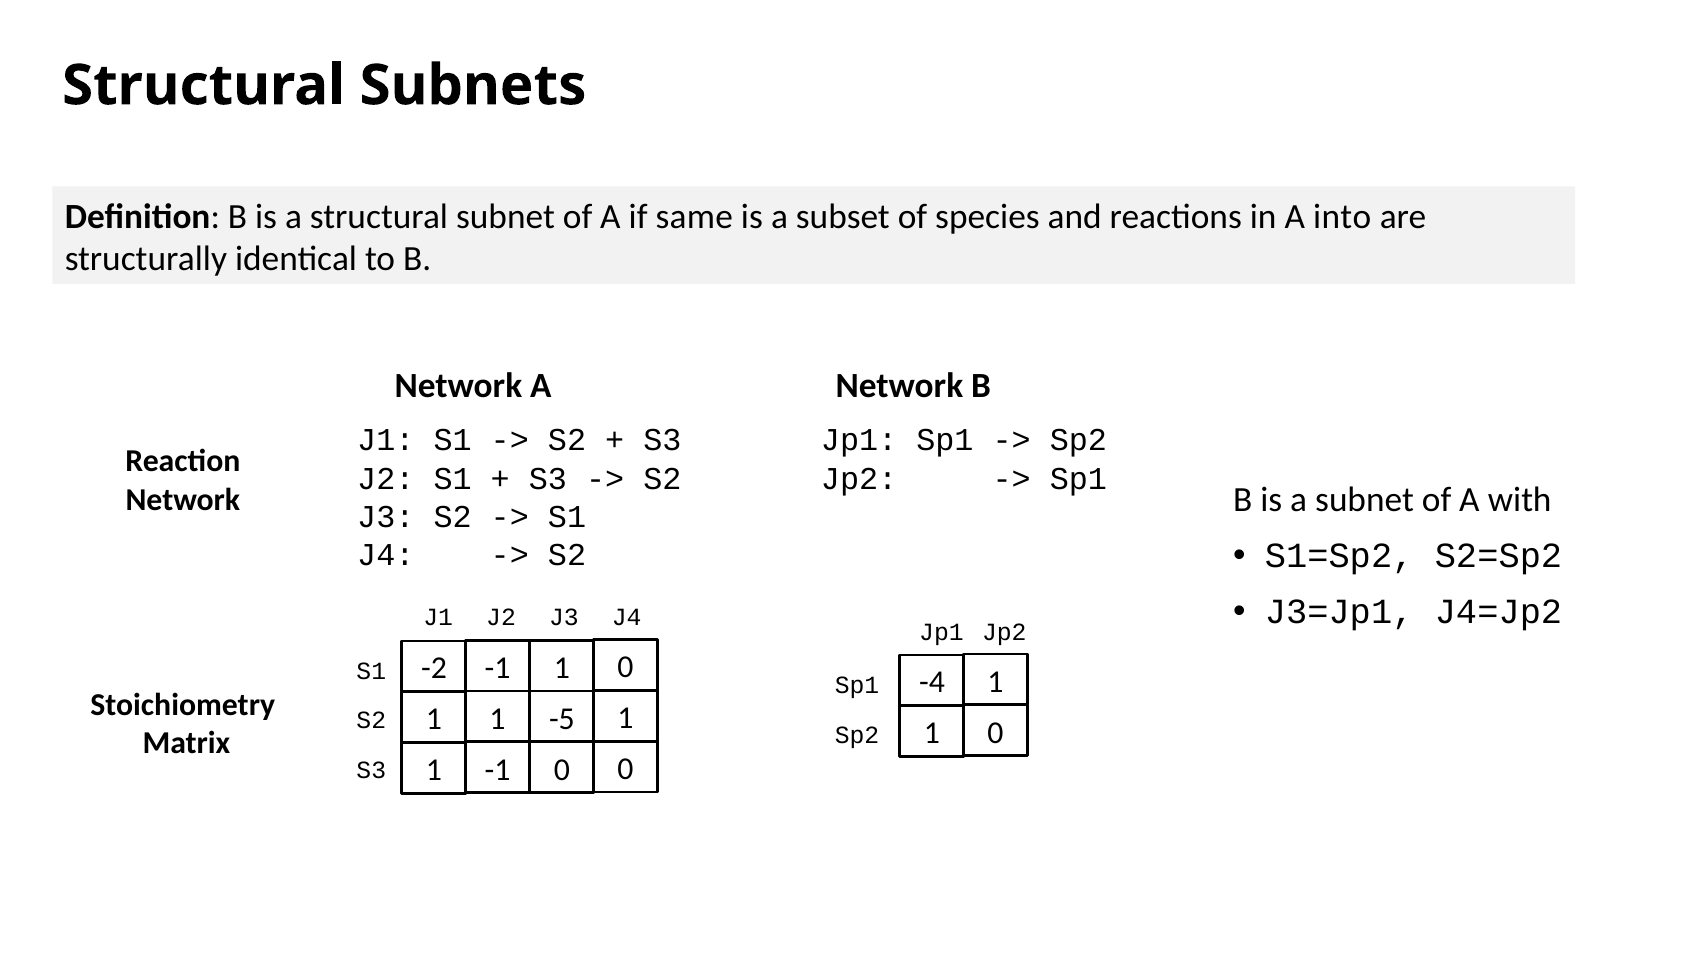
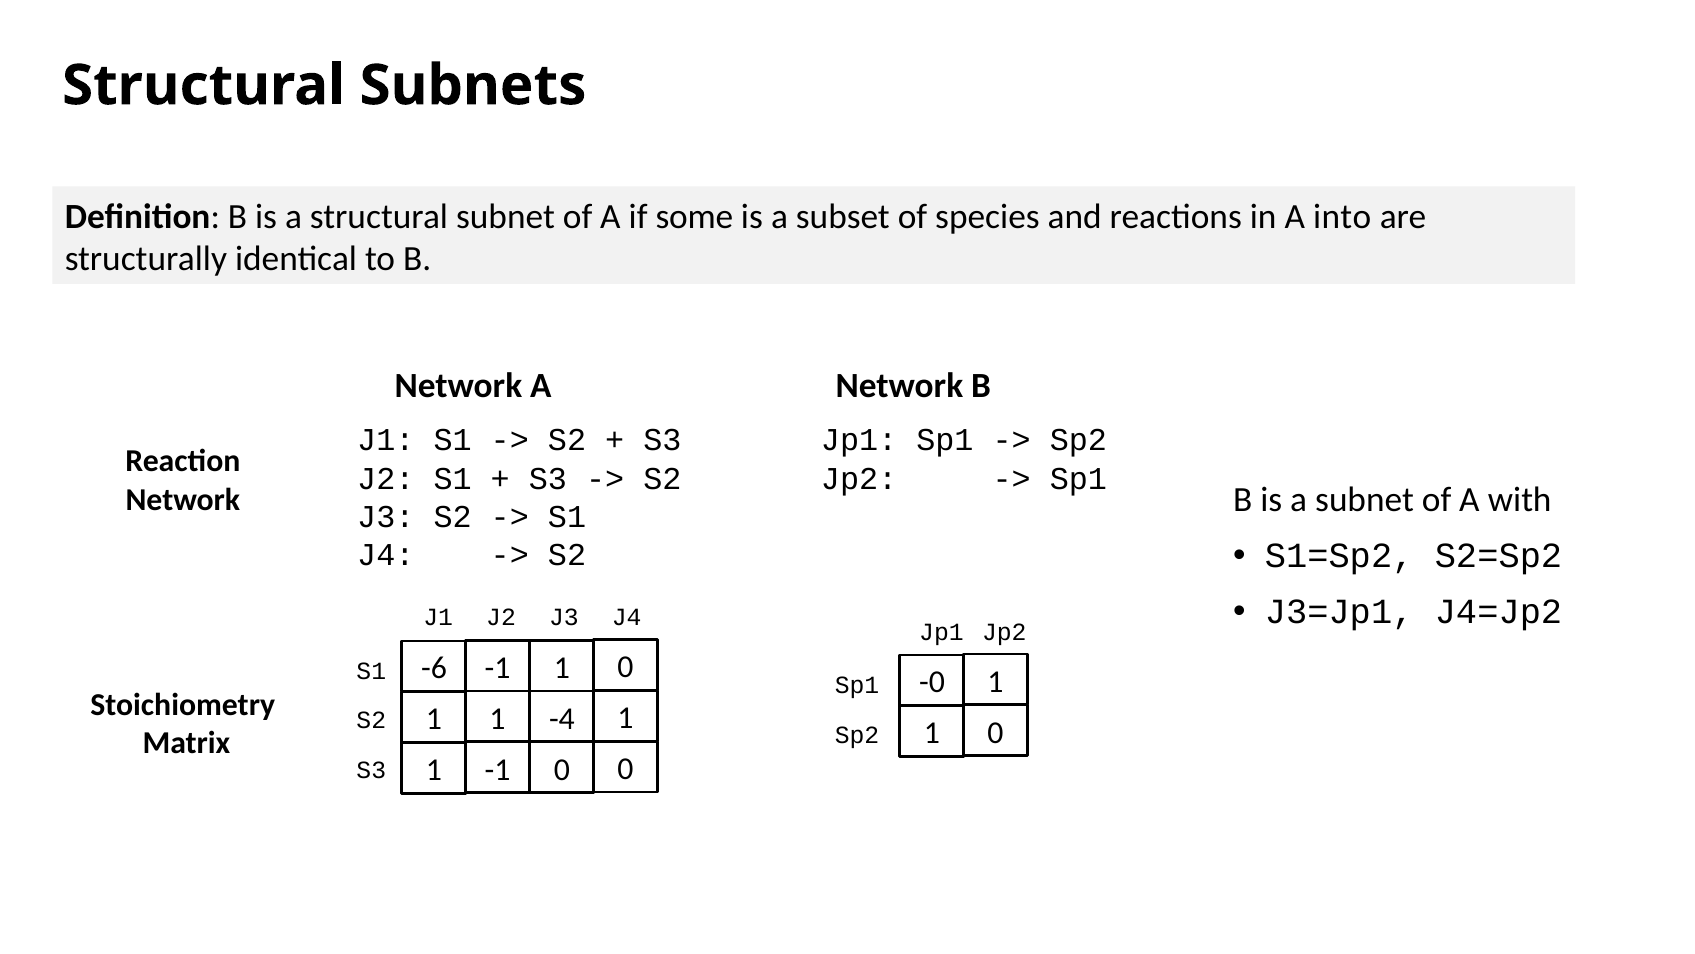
same: same -> some
-2: -2 -> -6
-4: -4 -> -0
-5: -5 -> -4
